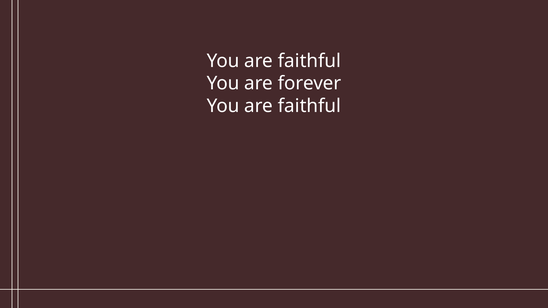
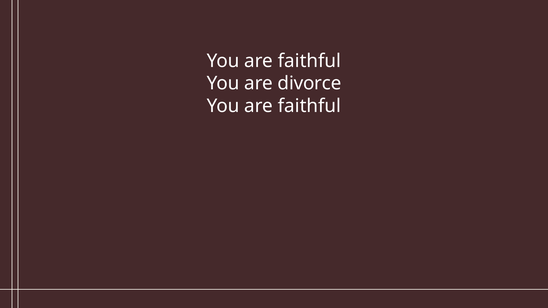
forever: forever -> divorce
